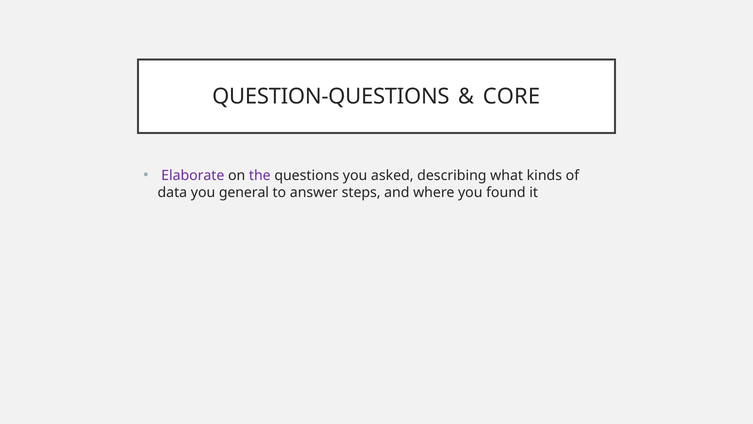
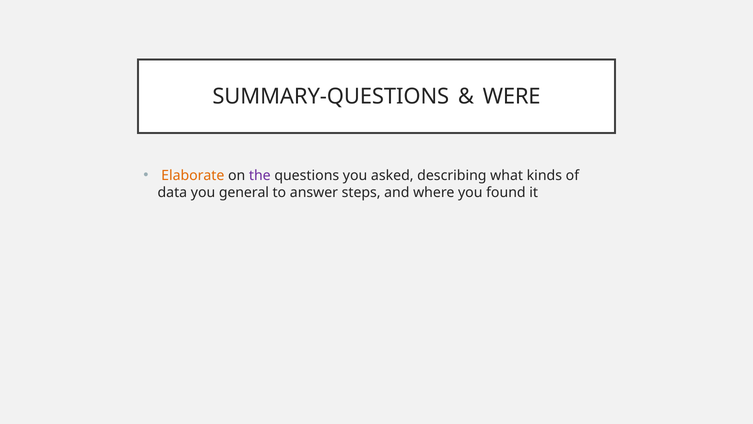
QUESTION-QUESTIONS: QUESTION-QUESTIONS -> SUMMARY-QUESTIONS
CORE: CORE -> WERE
Elaborate colour: purple -> orange
